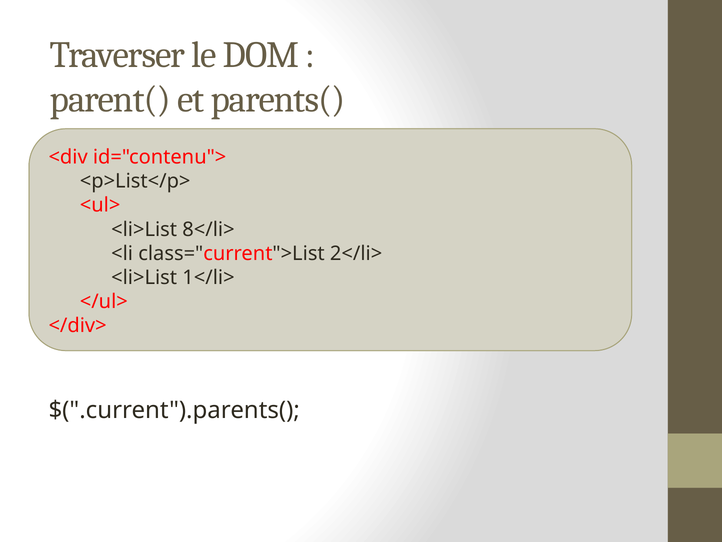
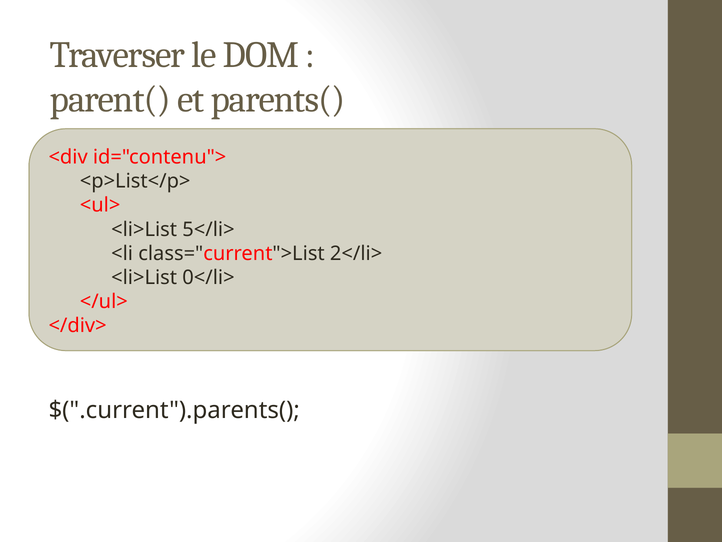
8</li>: 8</li> -> 5</li>
1</li>: 1</li> -> 0</li>
